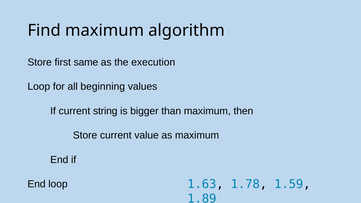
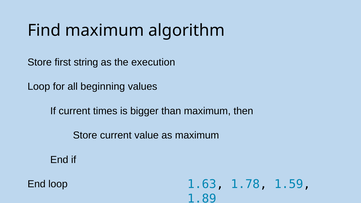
same: same -> string
string: string -> times
